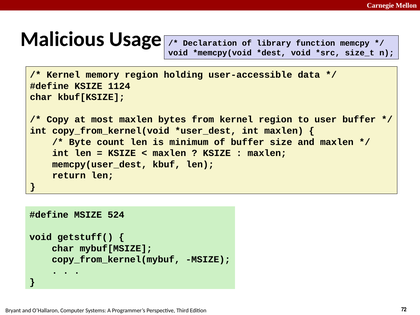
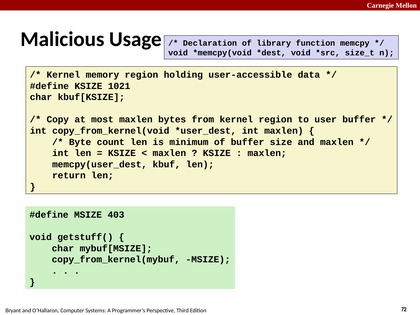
1124: 1124 -> 1021
524: 524 -> 403
